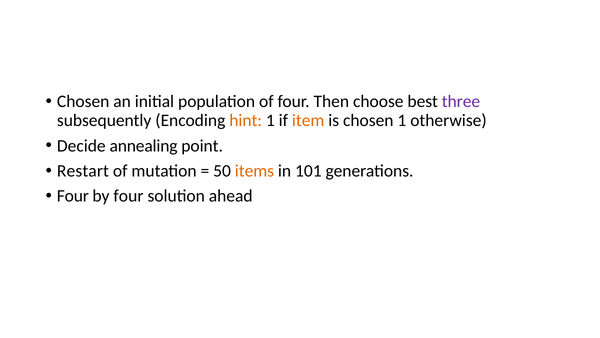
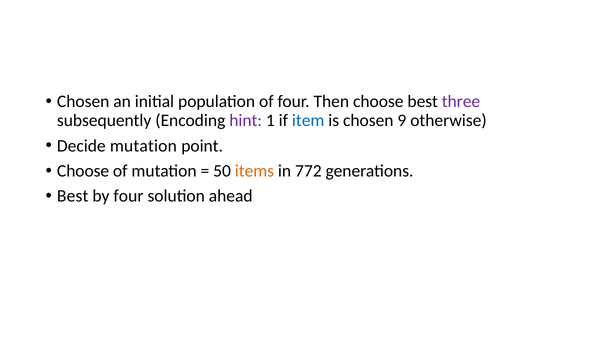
hint colour: orange -> purple
item colour: orange -> blue
chosen 1: 1 -> 9
Decide annealing: annealing -> mutation
Restart at (83, 171): Restart -> Choose
101: 101 -> 772
Four at (73, 196): Four -> Best
